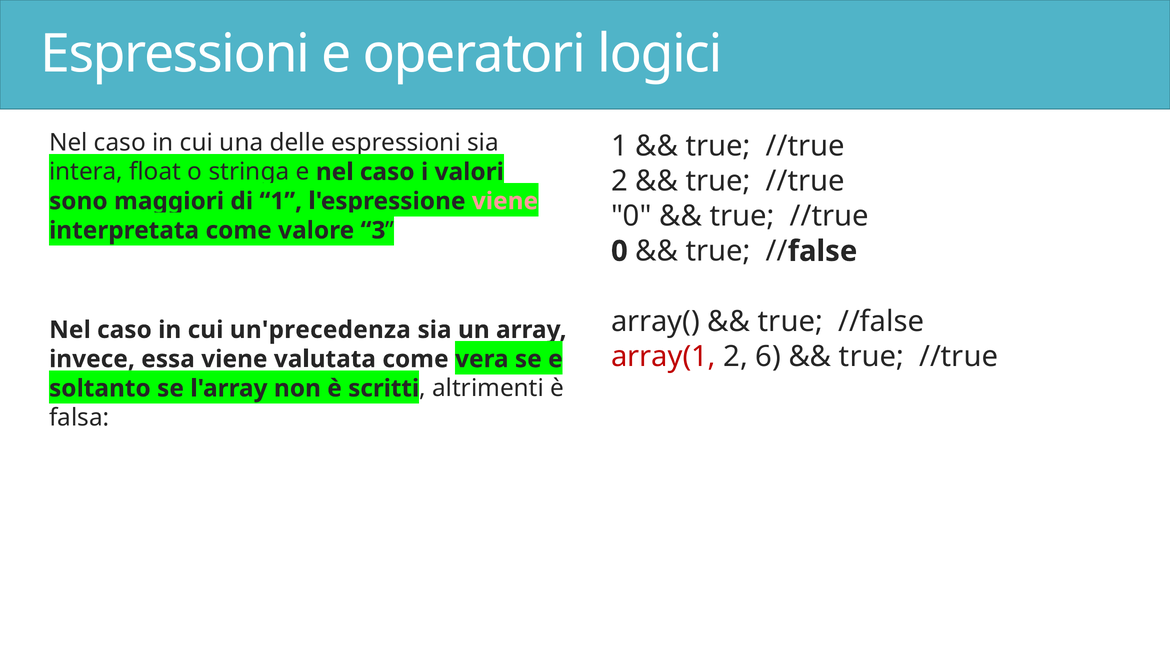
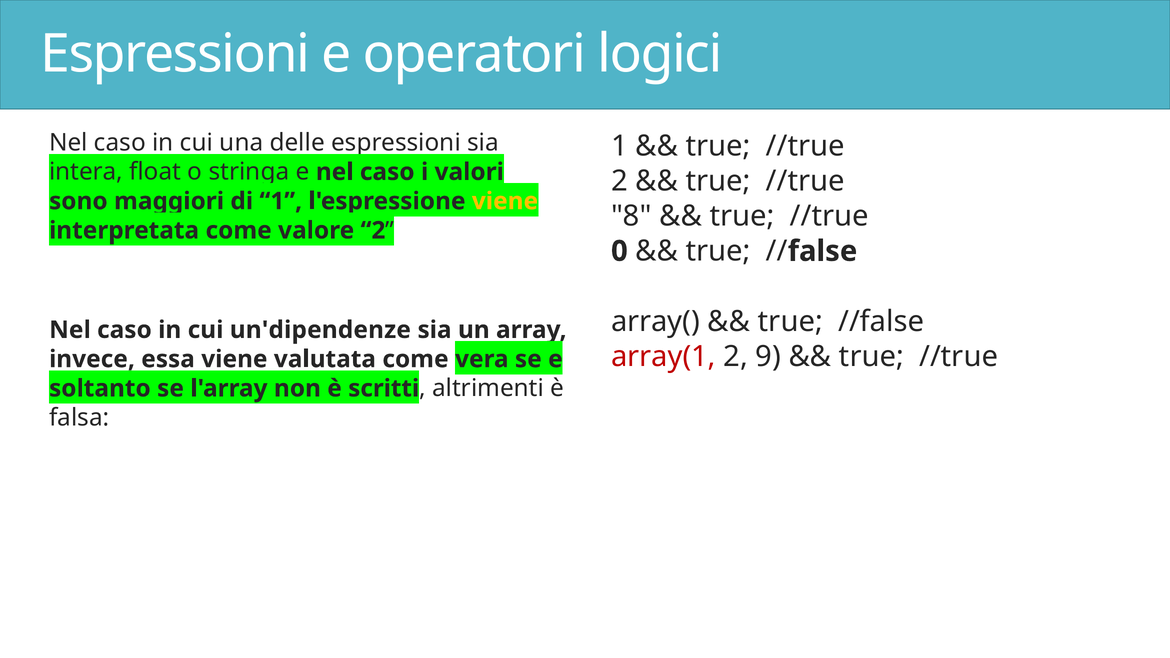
viene at (505, 201) colour: pink -> yellow
0 at (631, 216): 0 -> 8
valore 3: 3 -> 2
un'precedenza: un'precedenza -> un'dipendenze
6: 6 -> 9
